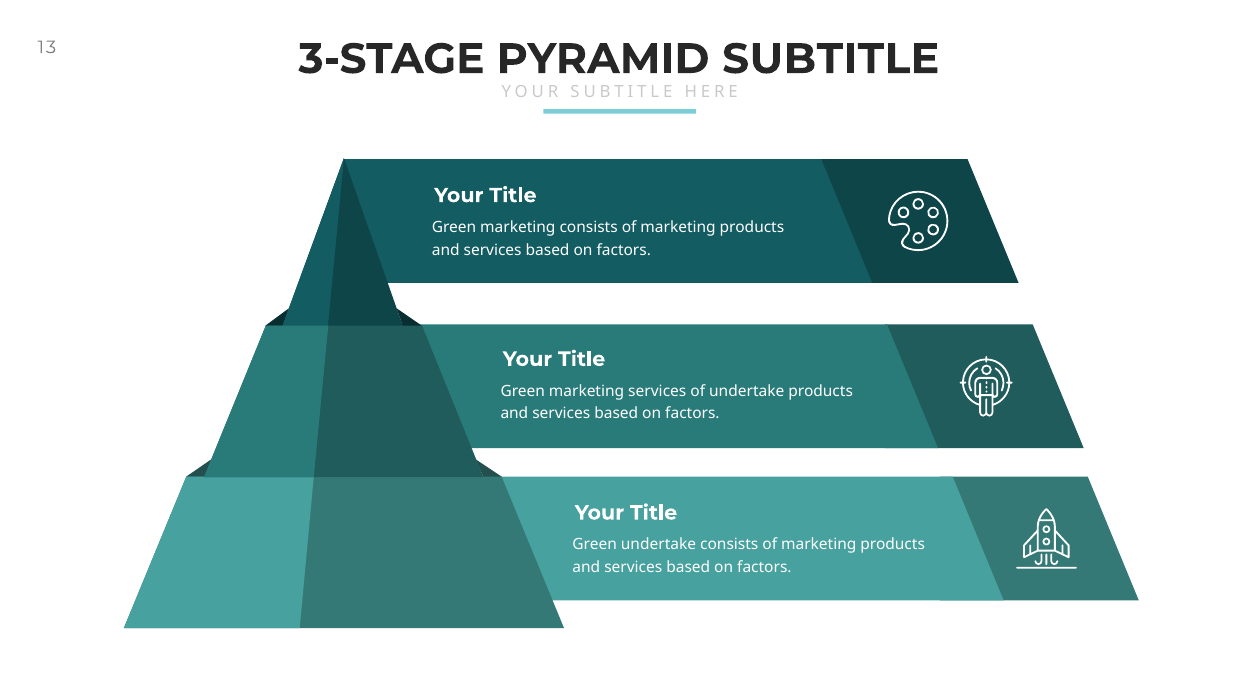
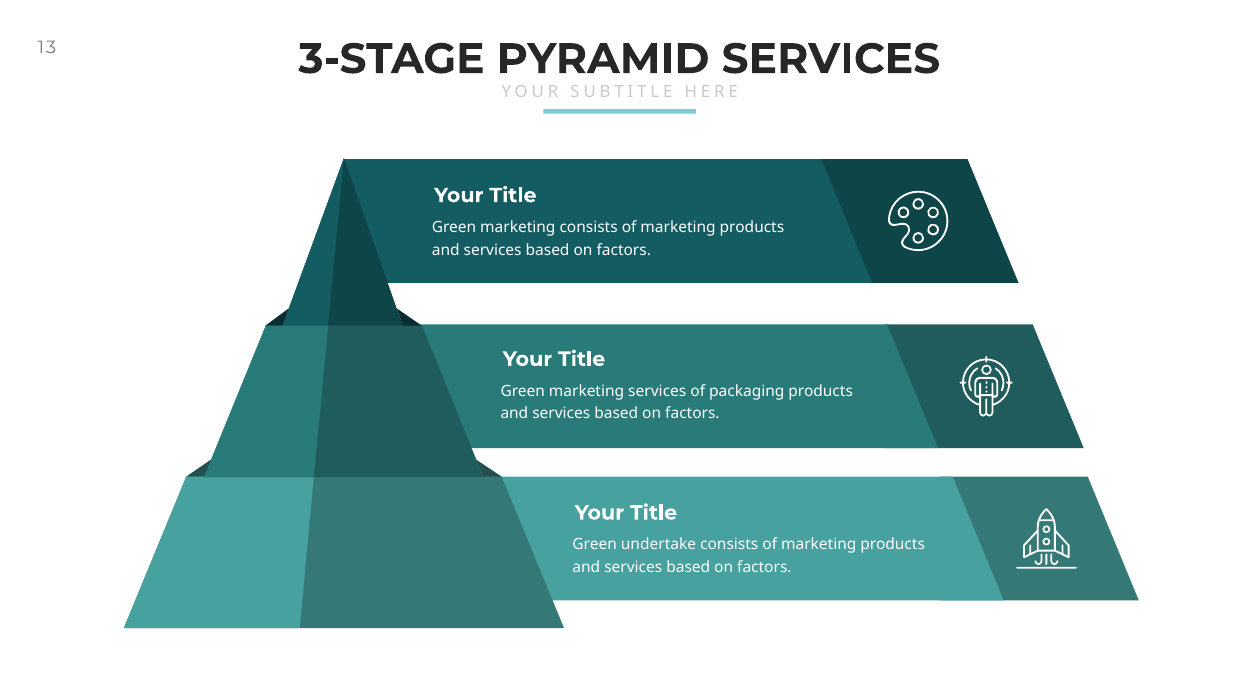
PYRAMID SUBTITLE: SUBTITLE -> SERVICES
of undertake: undertake -> packaging
